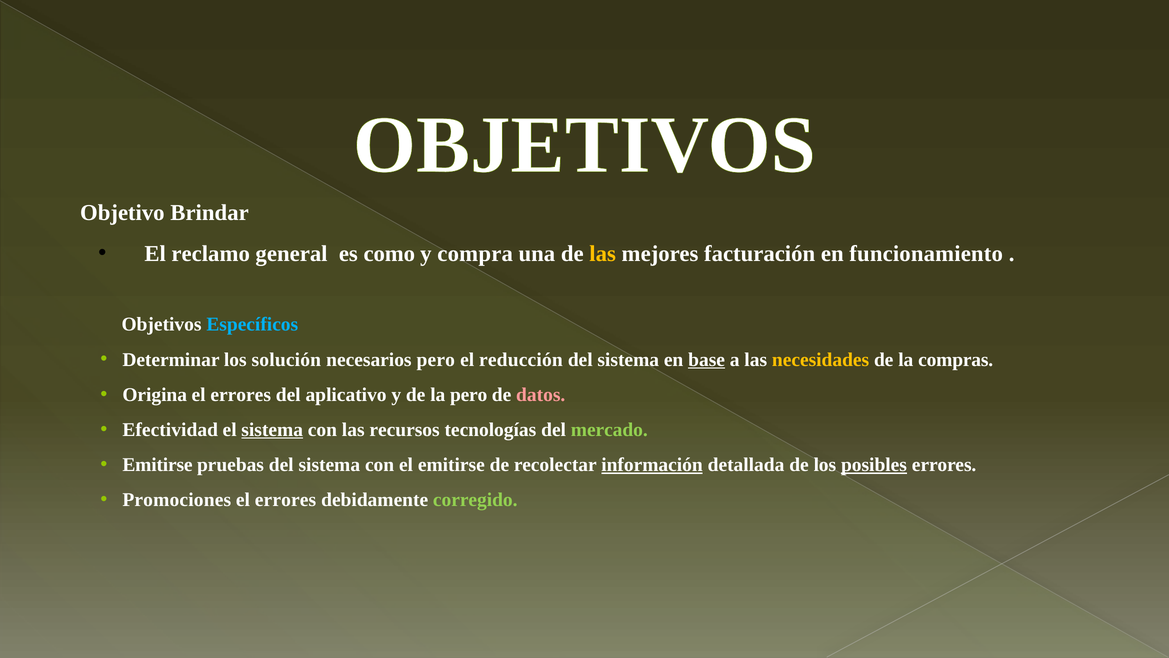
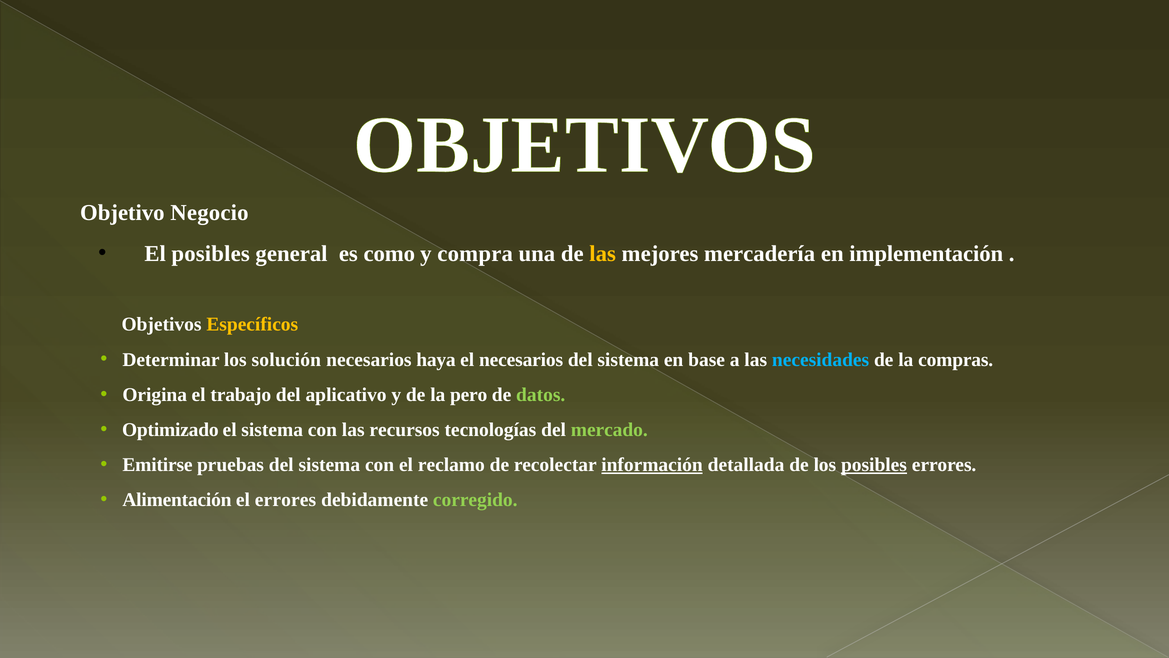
Brindar: Brindar -> Negocio
El reclamo: reclamo -> posibles
facturación: facturación -> mercadería
funcionamiento: funcionamiento -> implementación
Específicos colour: light blue -> yellow
necesarios pero: pero -> haya
el reducción: reducción -> necesarios
base underline: present -> none
necesidades colour: yellow -> light blue
errores at (241, 394): errores -> trabajo
datos colour: pink -> light green
Efectividad: Efectividad -> Optimizado
sistema at (272, 430) underline: present -> none
el emitirse: emitirse -> reclamo
Promociones: Promociones -> Alimentación
